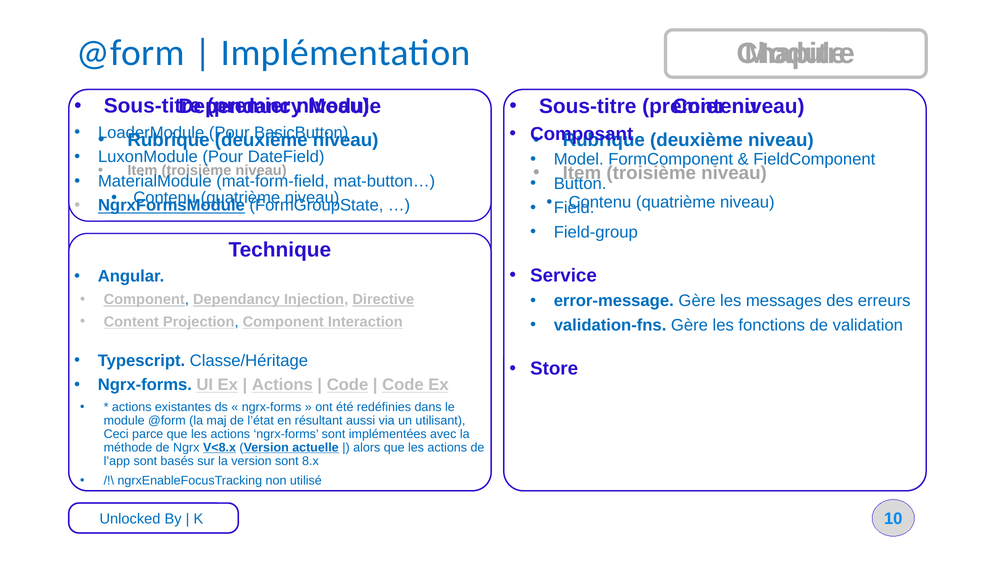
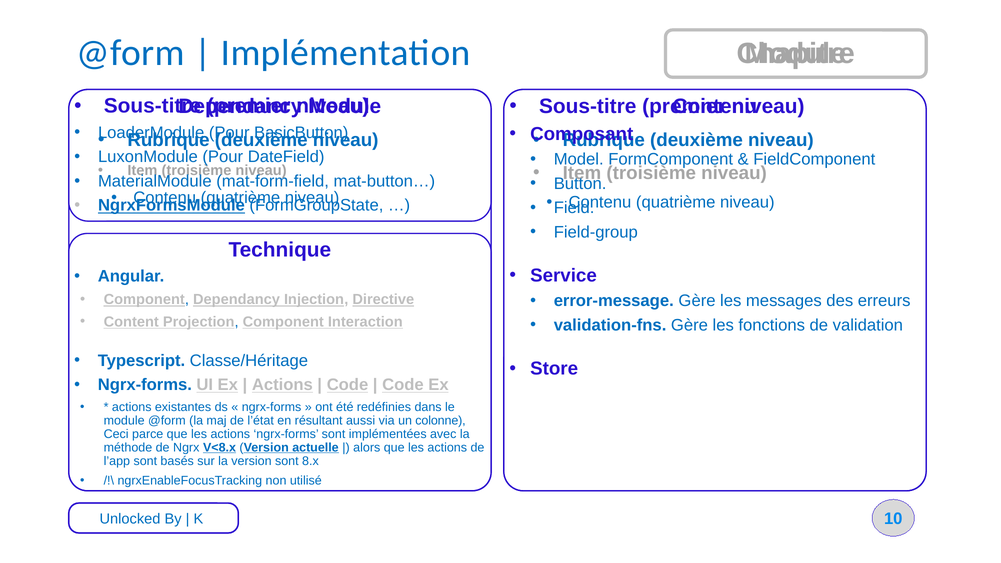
utilisant: utilisant -> colonne
